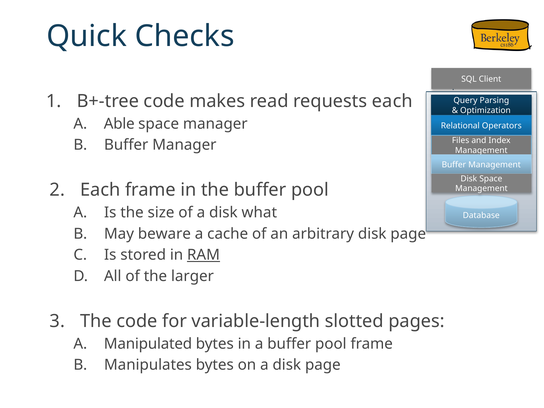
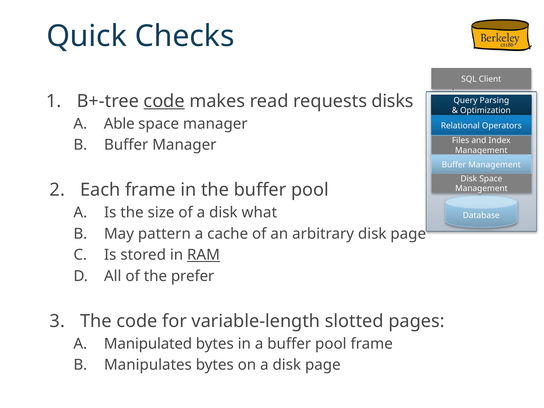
code at (164, 101) underline: none -> present
requests each: each -> disks
beware: beware -> pattern
larger: larger -> prefer
